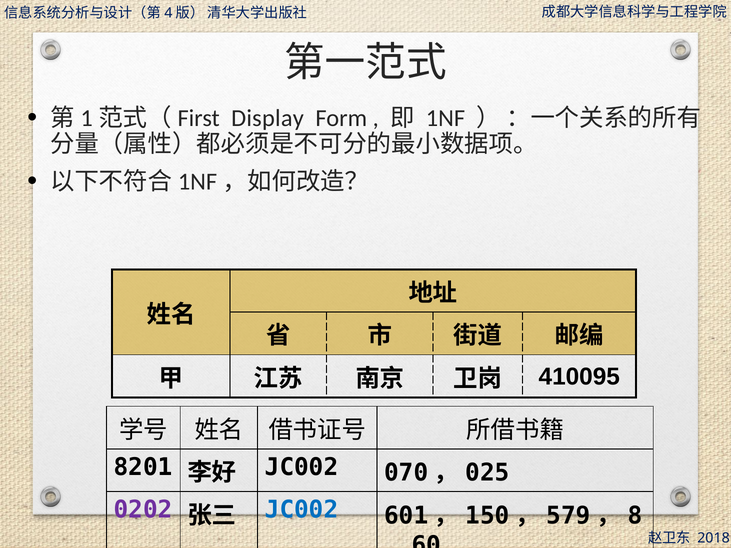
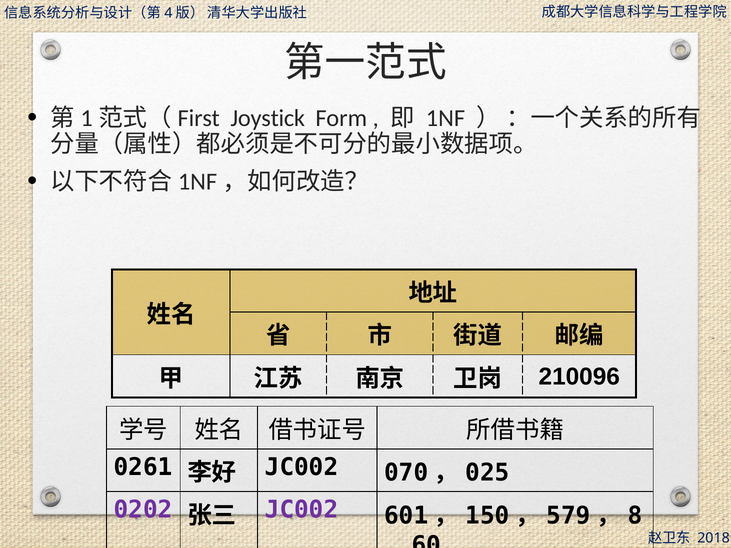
Display: Display -> Joystick
410095: 410095 -> 210096
8201: 8201 -> 0261
JC002 at (302, 510) colour: blue -> purple
